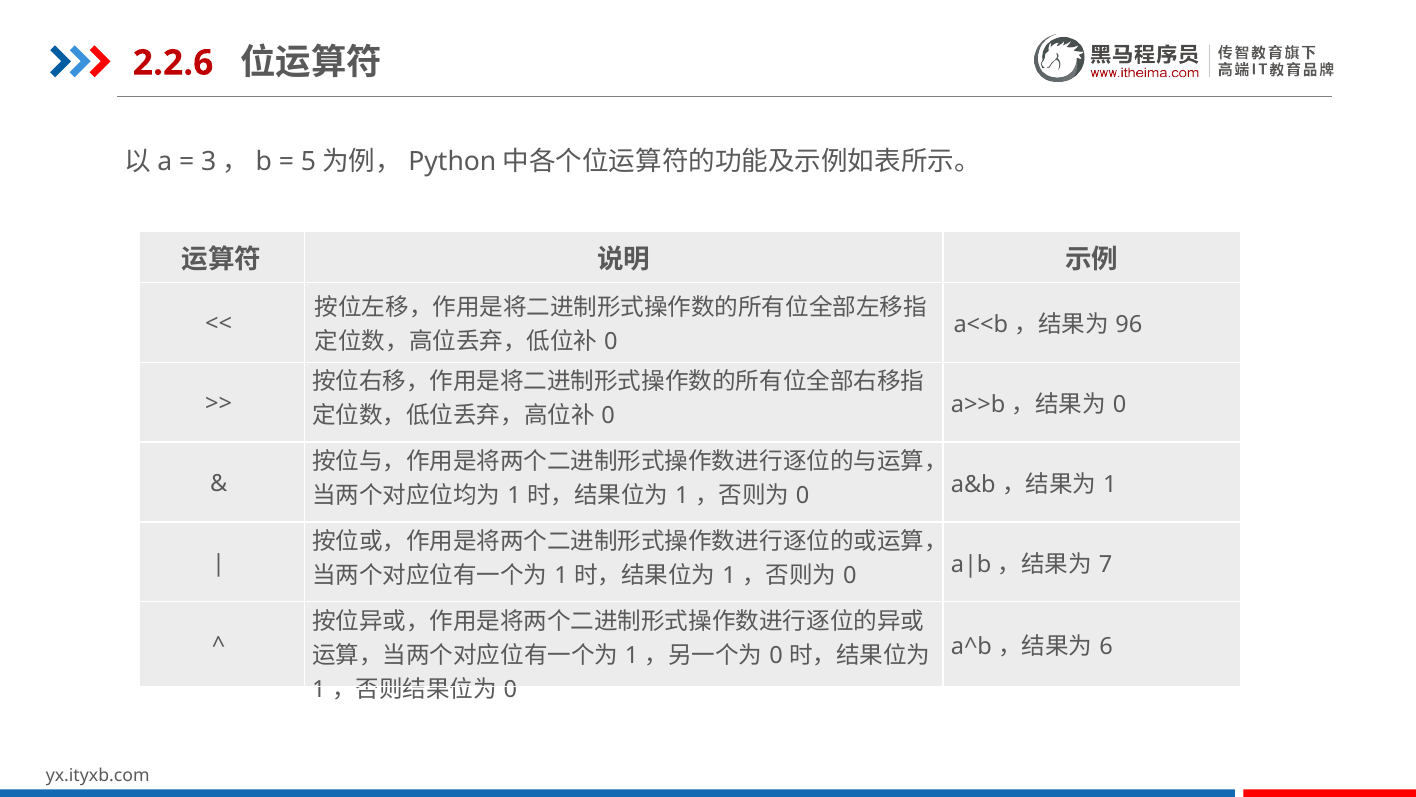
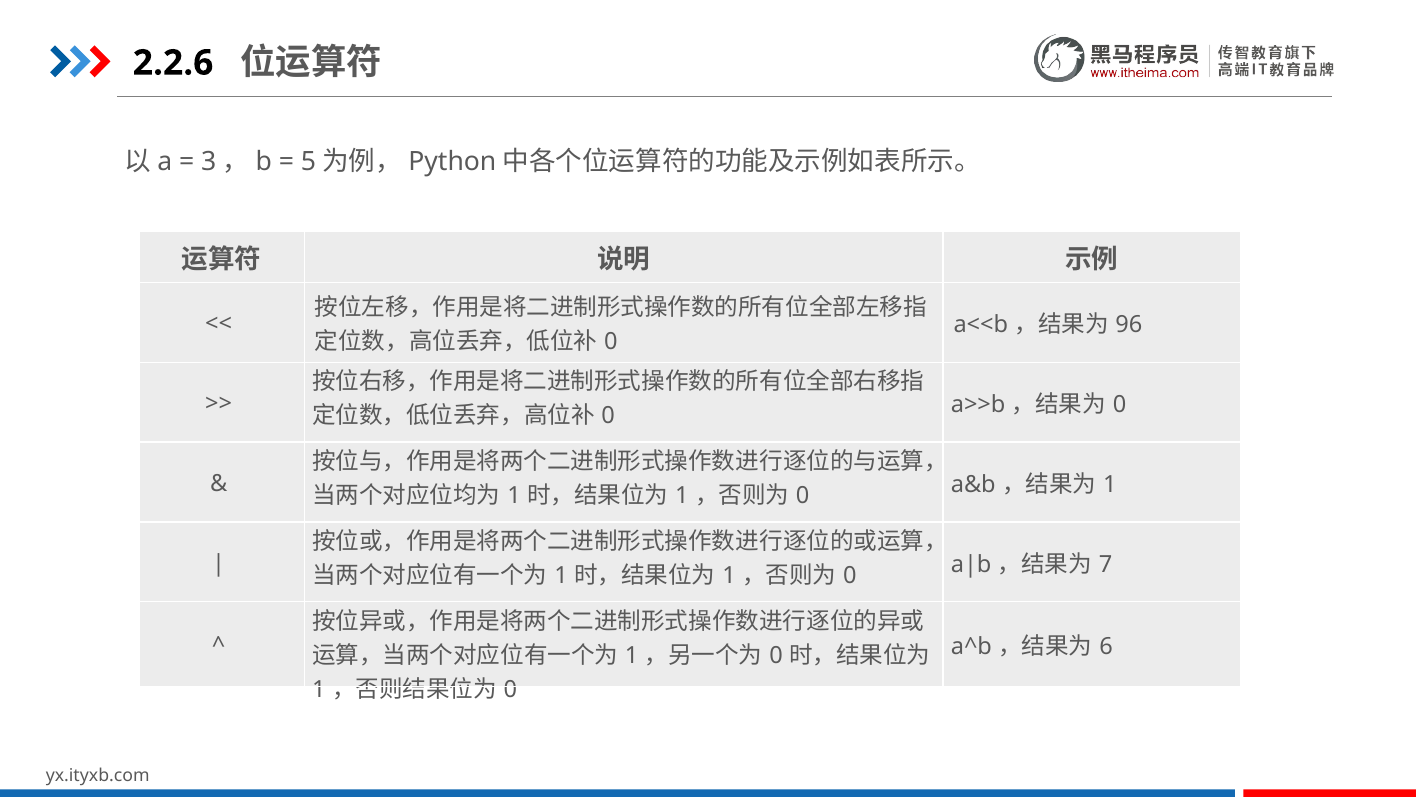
2.2.6 colour: red -> black
